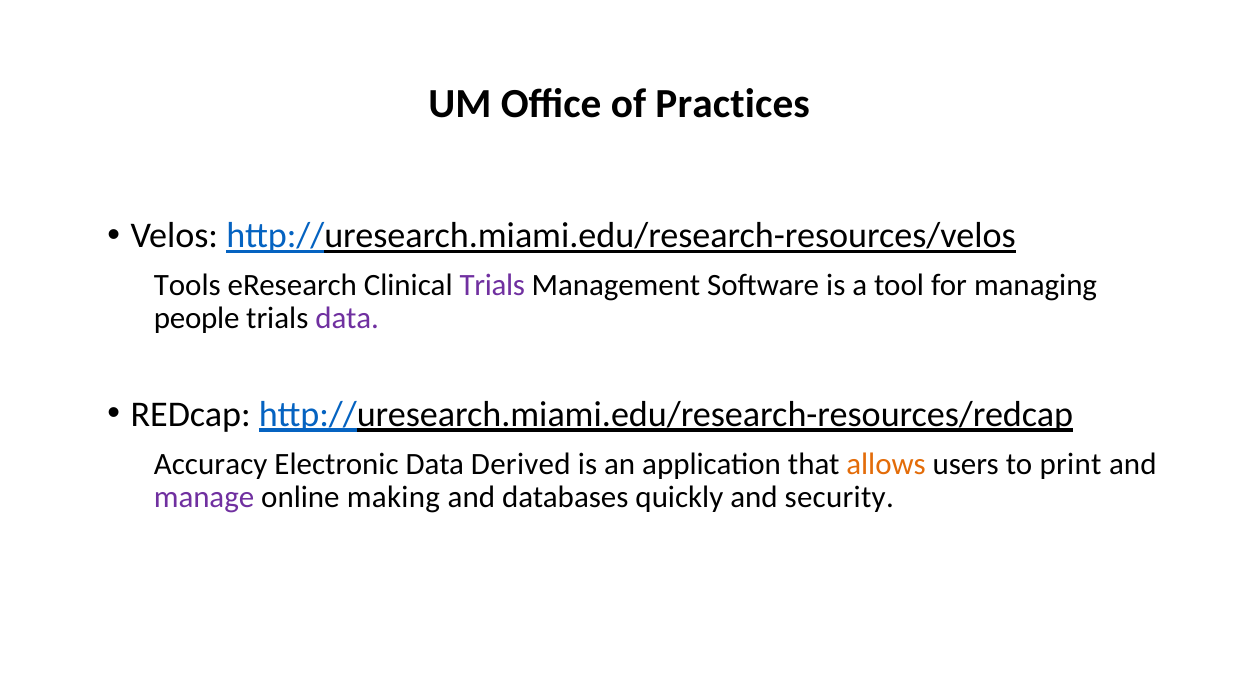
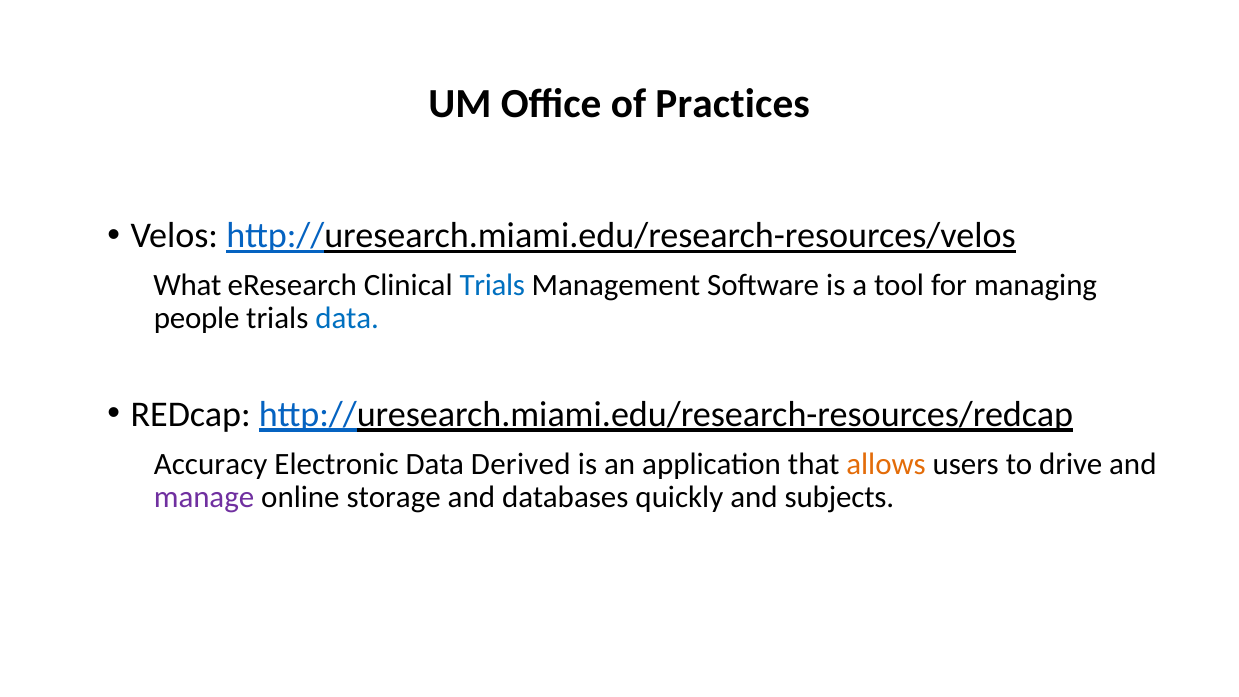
Tools: Tools -> What
Trials at (492, 285) colour: purple -> blue
data at (347, 319) colour: purple -> blue
print: print -> drive
making: making -> storage
security: security -> subjects
